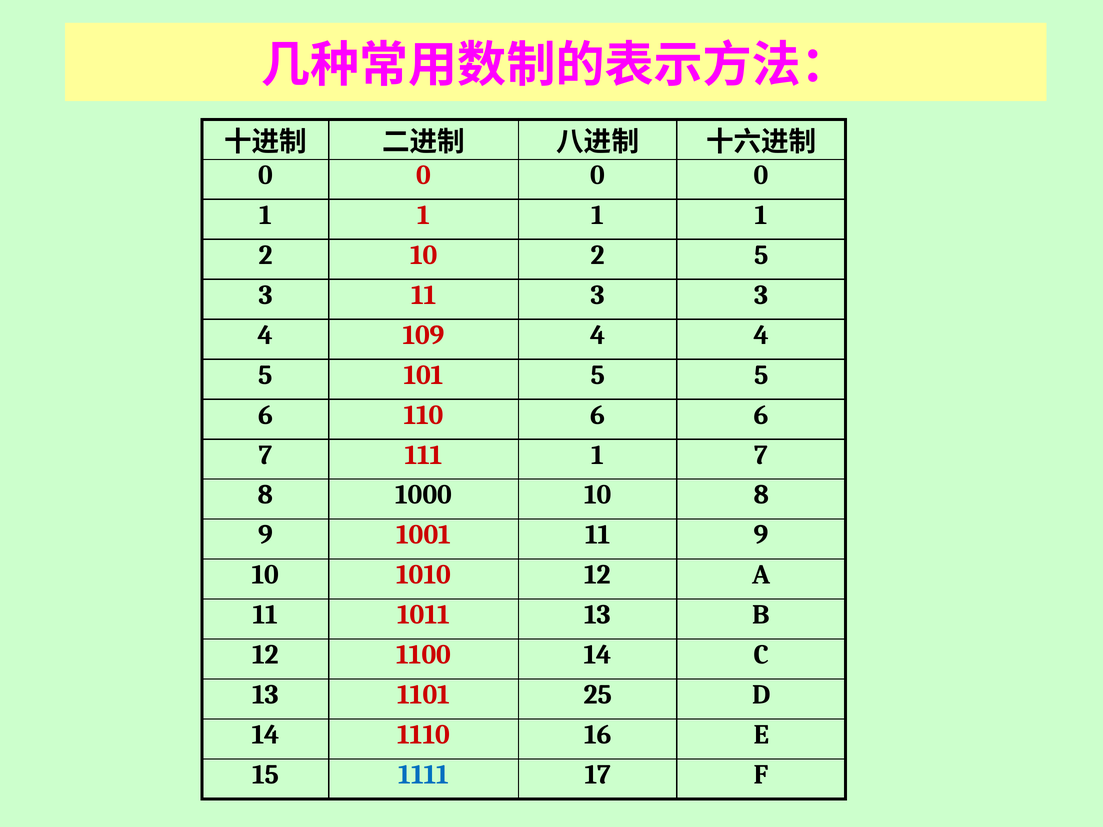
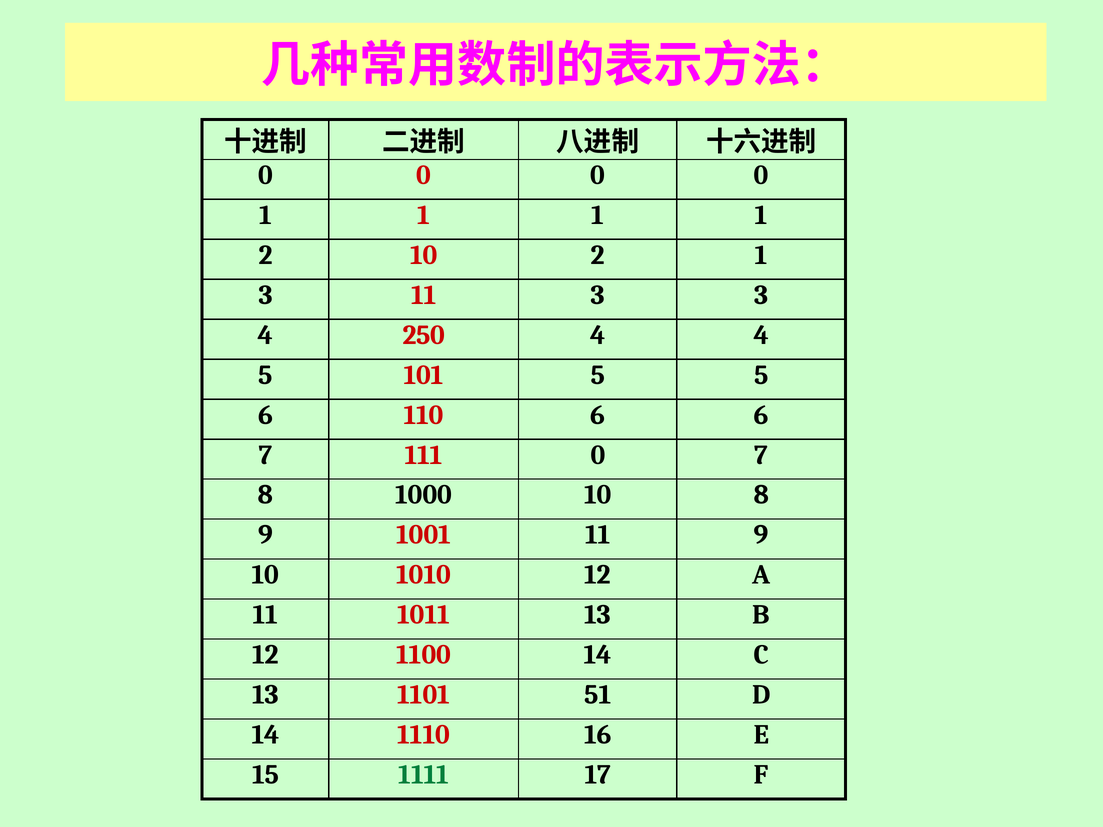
2 5: 5 -> 1
109: 109 -> 250
111 1: 1 -> 0
25: 25 -> 51
1111 colour: blue -> green
